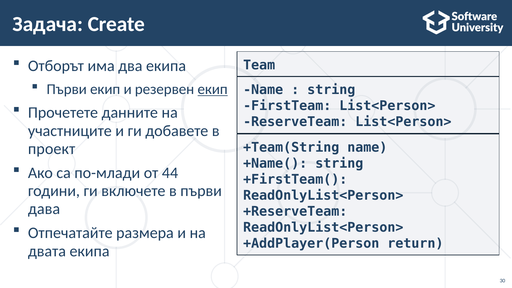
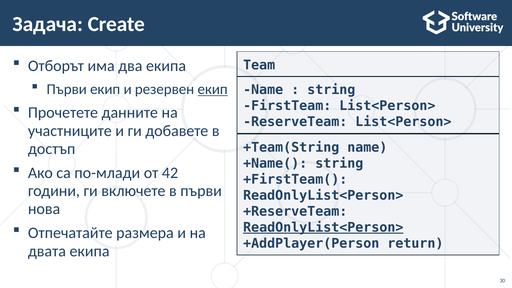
проект: проект -> достъп
44: 44 -> 42
дава: дава -> нова
ReadOnlyList<Person> at (323, 227) underline: none -> present
